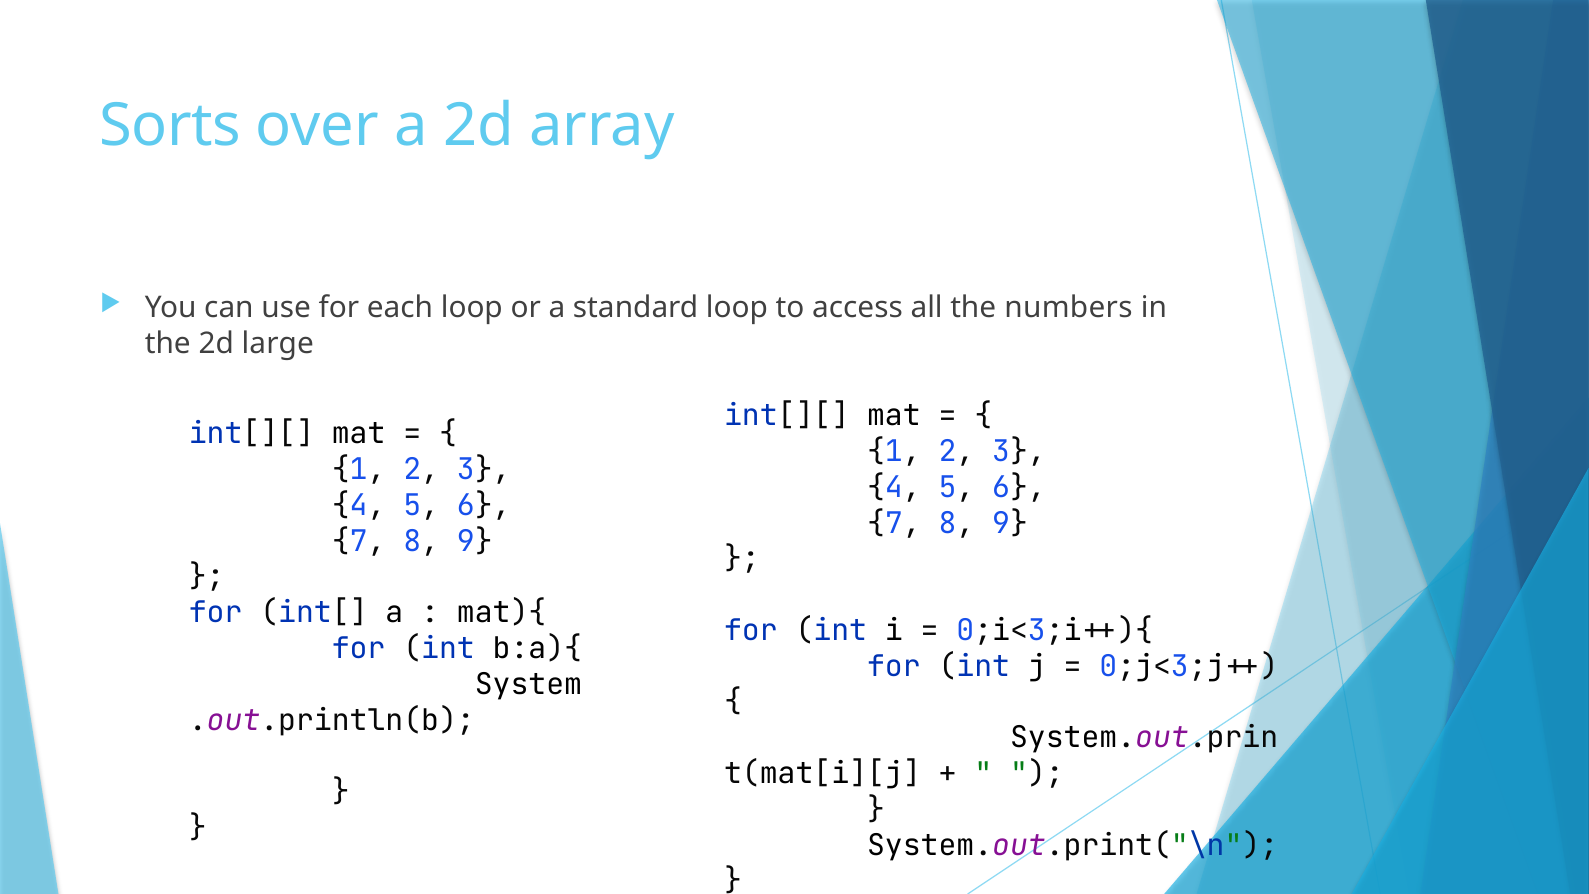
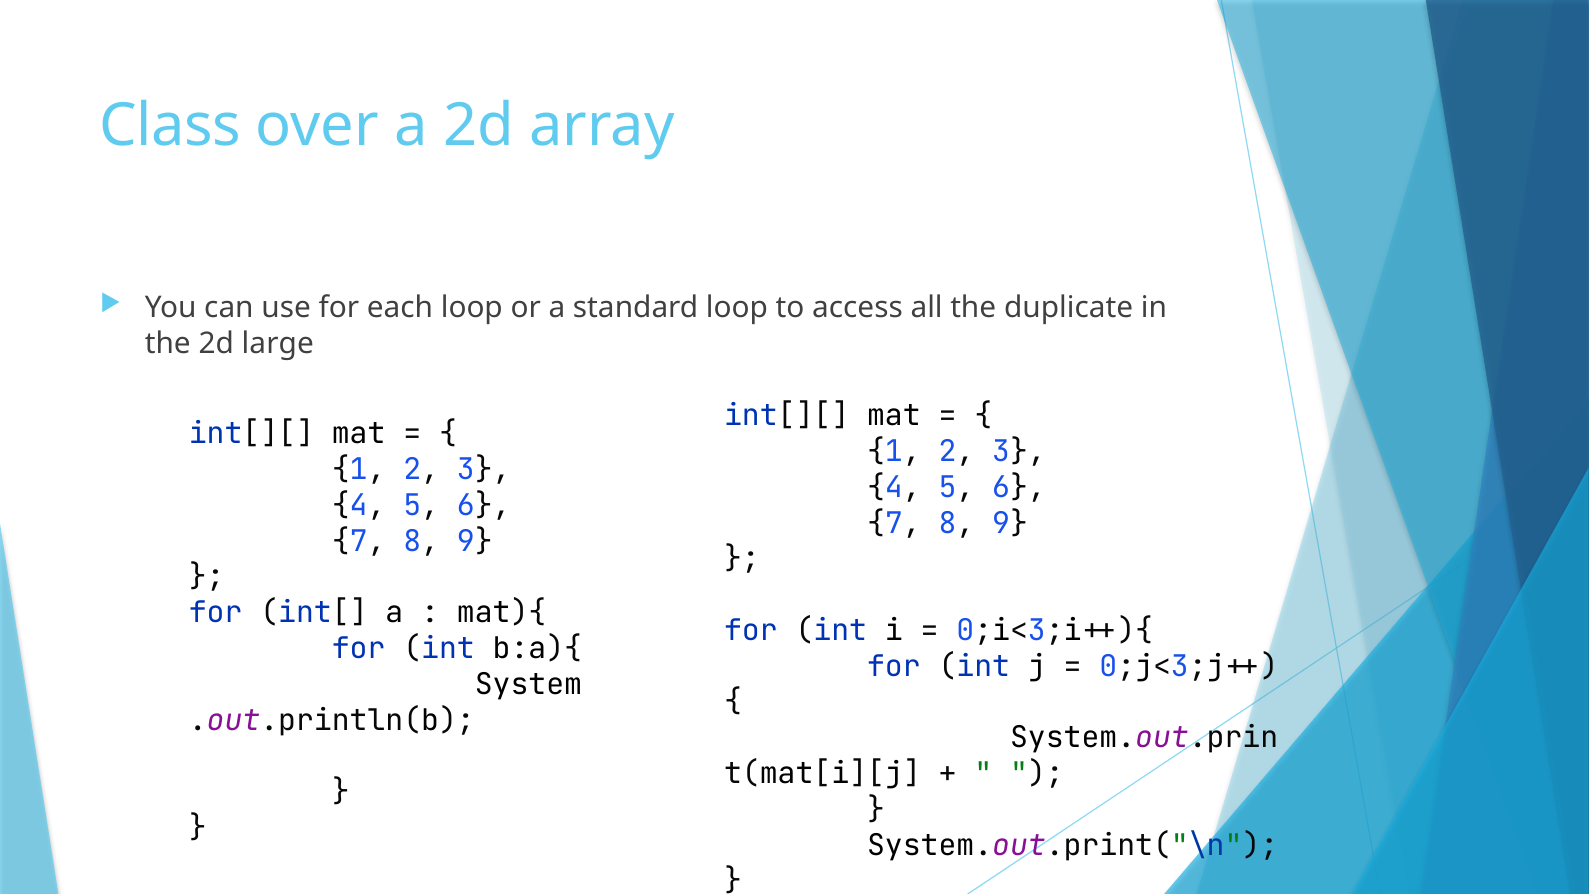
Sorts: Sorts -> Class
numbers: numbers -> duplicate
